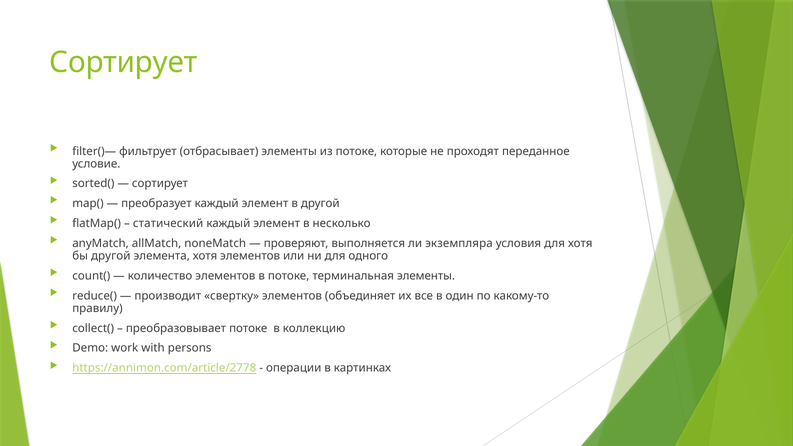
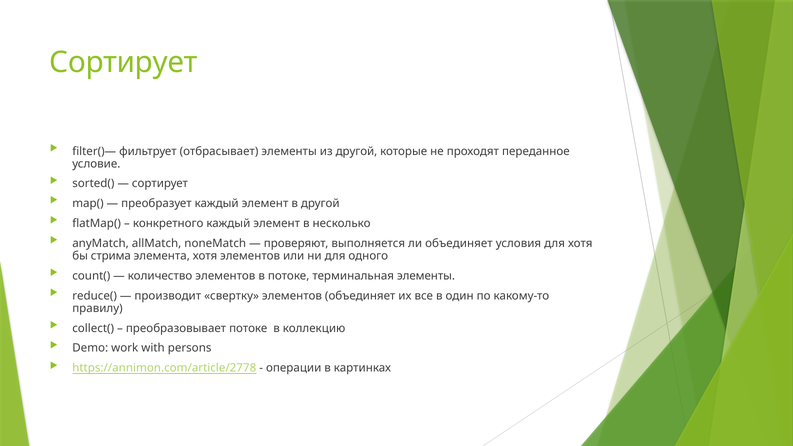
из потоке: потоке -> другой
статический: статический -> конкретного
ли экземпляра: экземпляра -> объединяет
бы другой: другой -> стрима
